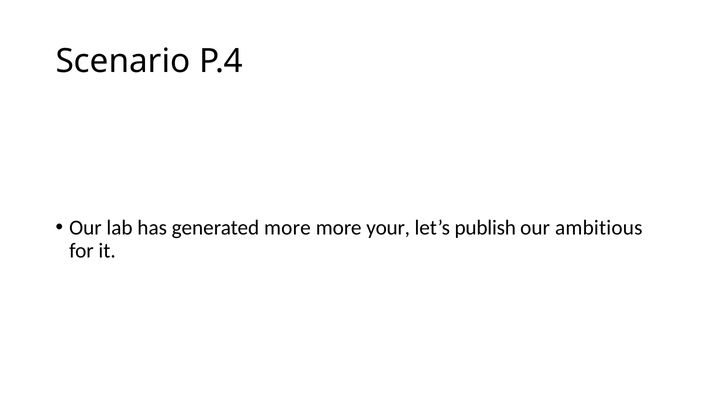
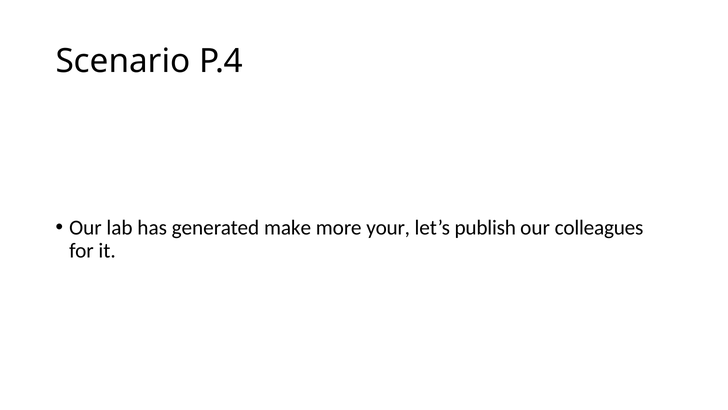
generated more: more -> make
ambitious: ambitious -> colleagues
